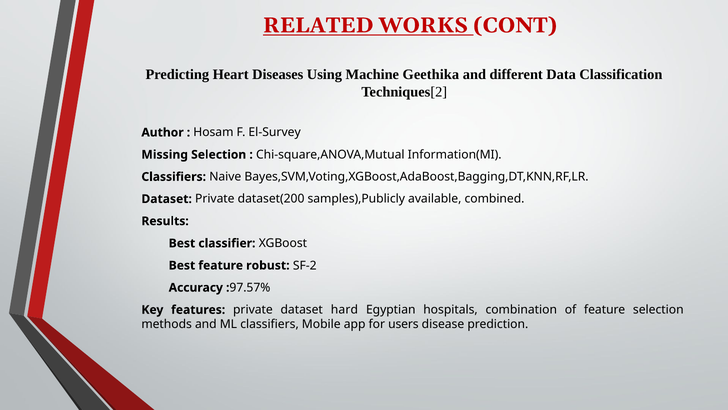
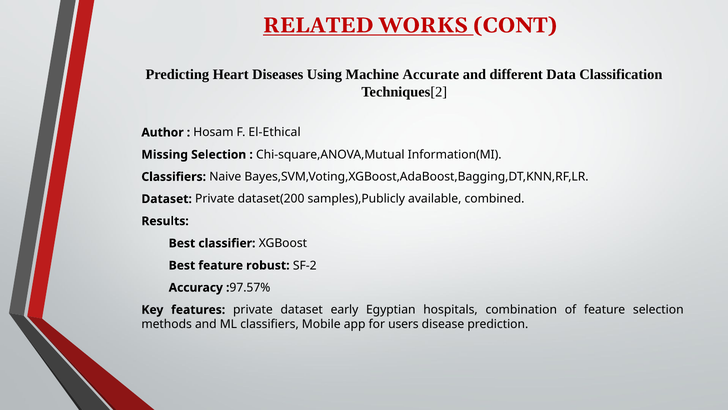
Geethika: Geethika -> Accurate
El-Survey: El-Survey -> El-Ethical
hard: hard -> early
